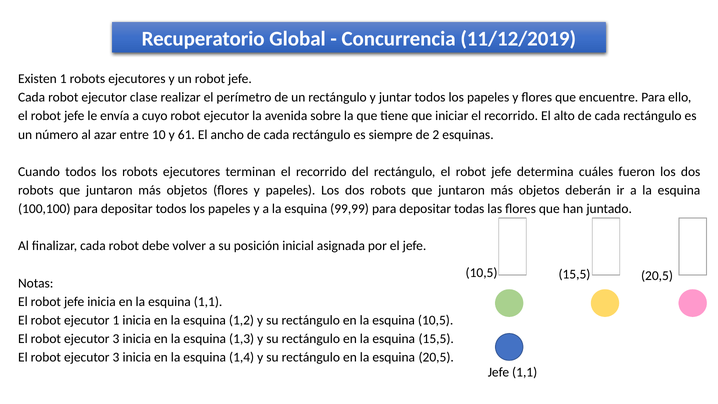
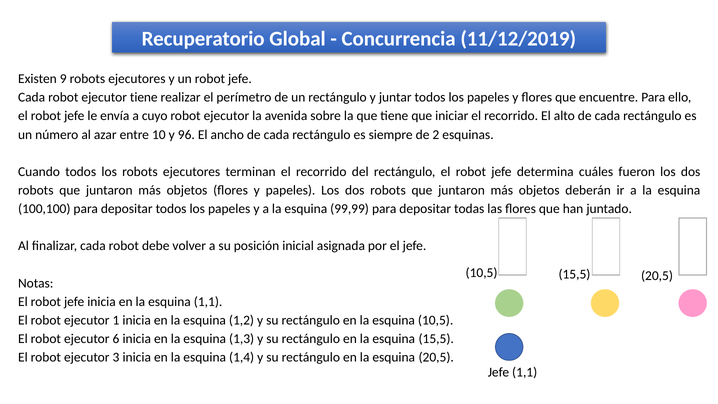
Existen 1: 1 -> 9
ejecutor clase: clase -> tiene
61: 61 -> 96
3 at (116, 339): 3 -> 6
